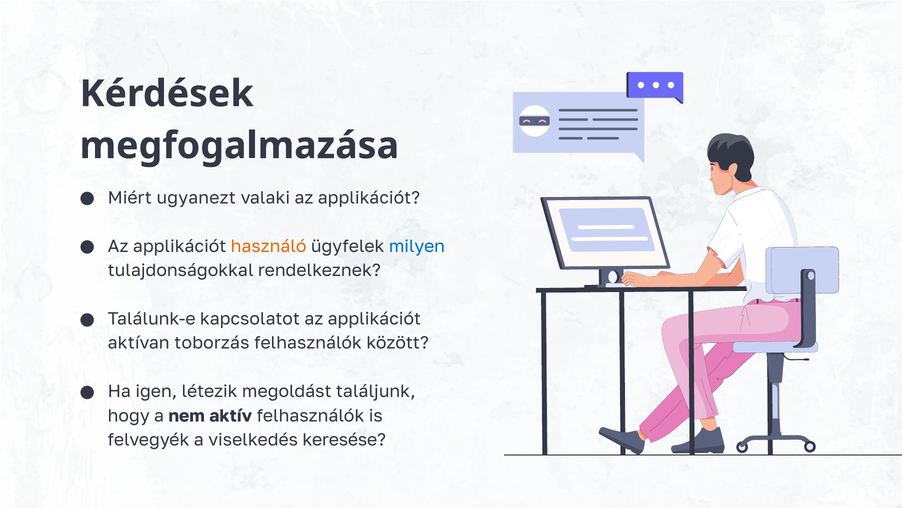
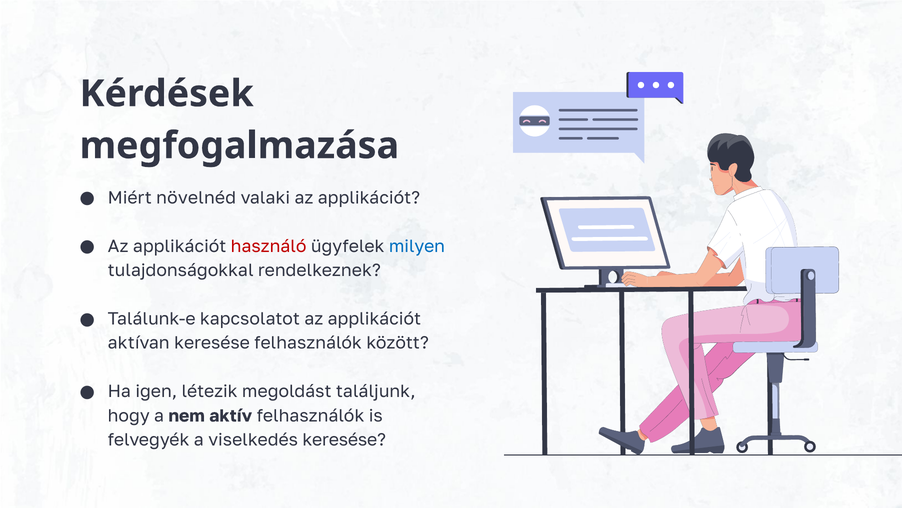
ugyanezt: ugyanezt -> növelnéd
használó colour: orange -> red
aktívan toborzás: toborzás -> keresése
